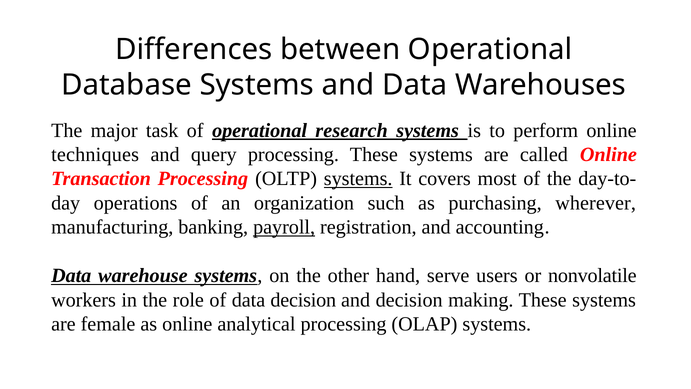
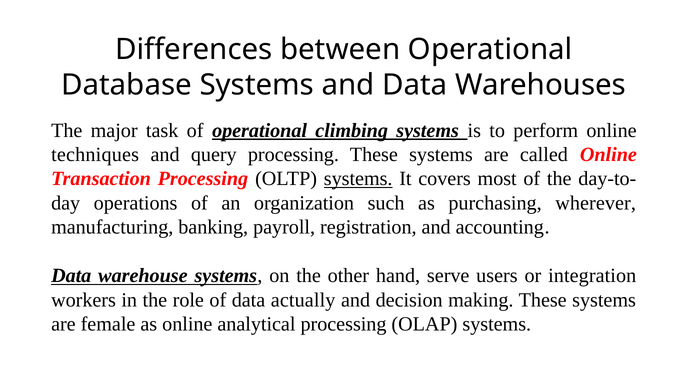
research: research -> climbing
payroll underline: present -> none
nonvolatile: nonvolatile -> integration
data decision: decision -> actually
